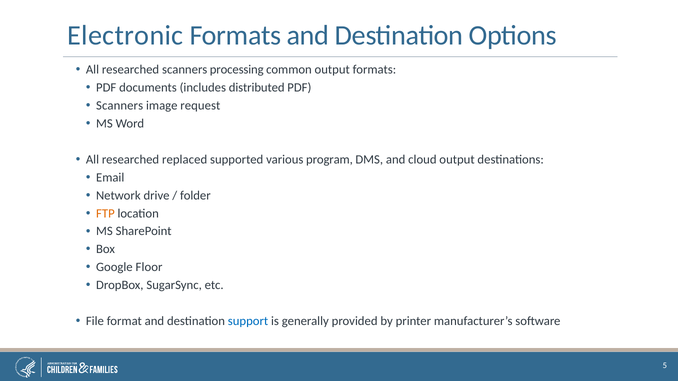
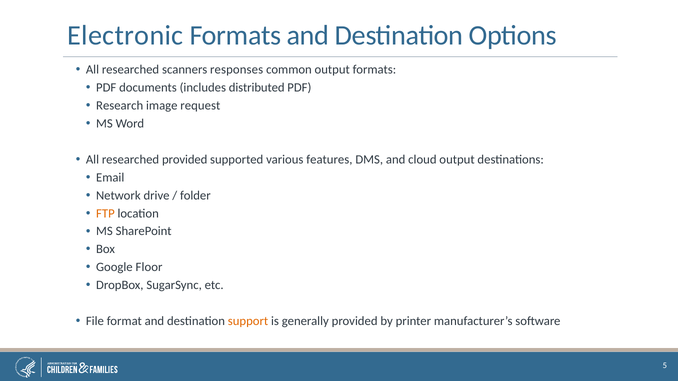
processing: processing -> responses
Scanners at (120, 106): Scanners -> Research
researched replaced: replaced -> provided
program: program -> features
support colour: blue -> orange
